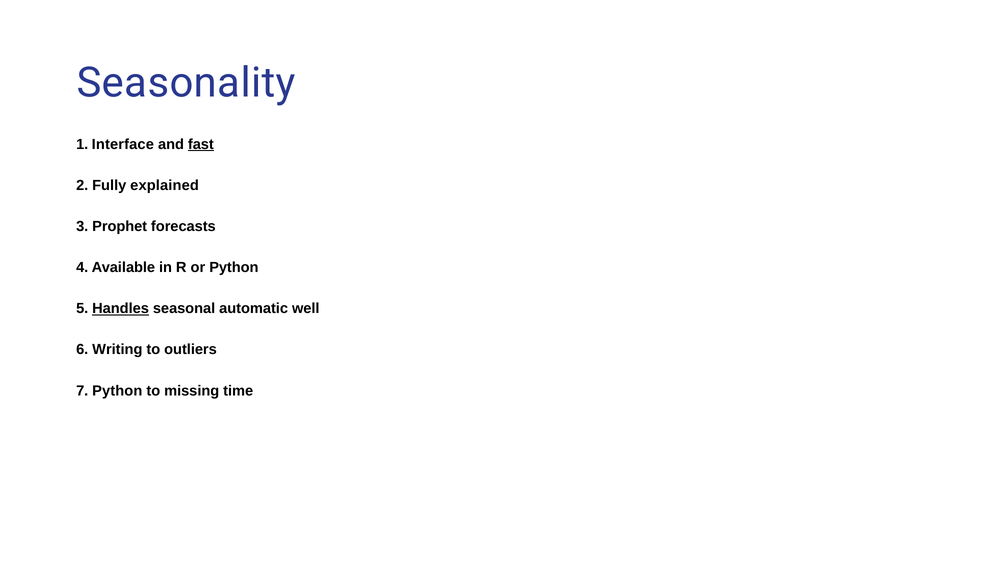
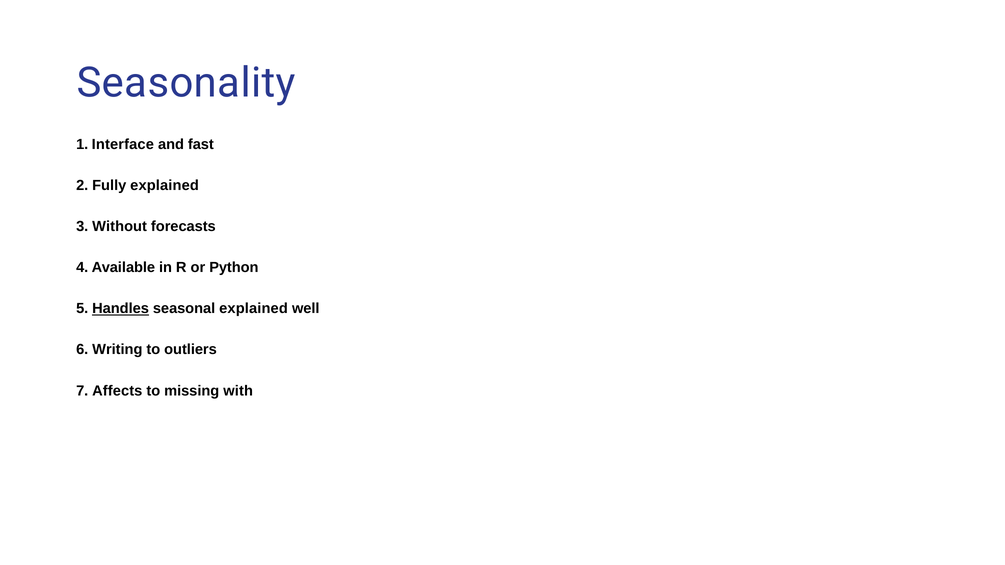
fast underline: present -> none
Prophet: Prophet -> Without
seasonal automatic: automatic -> explained
7 Python: Python -> Affects
time: time -> with
